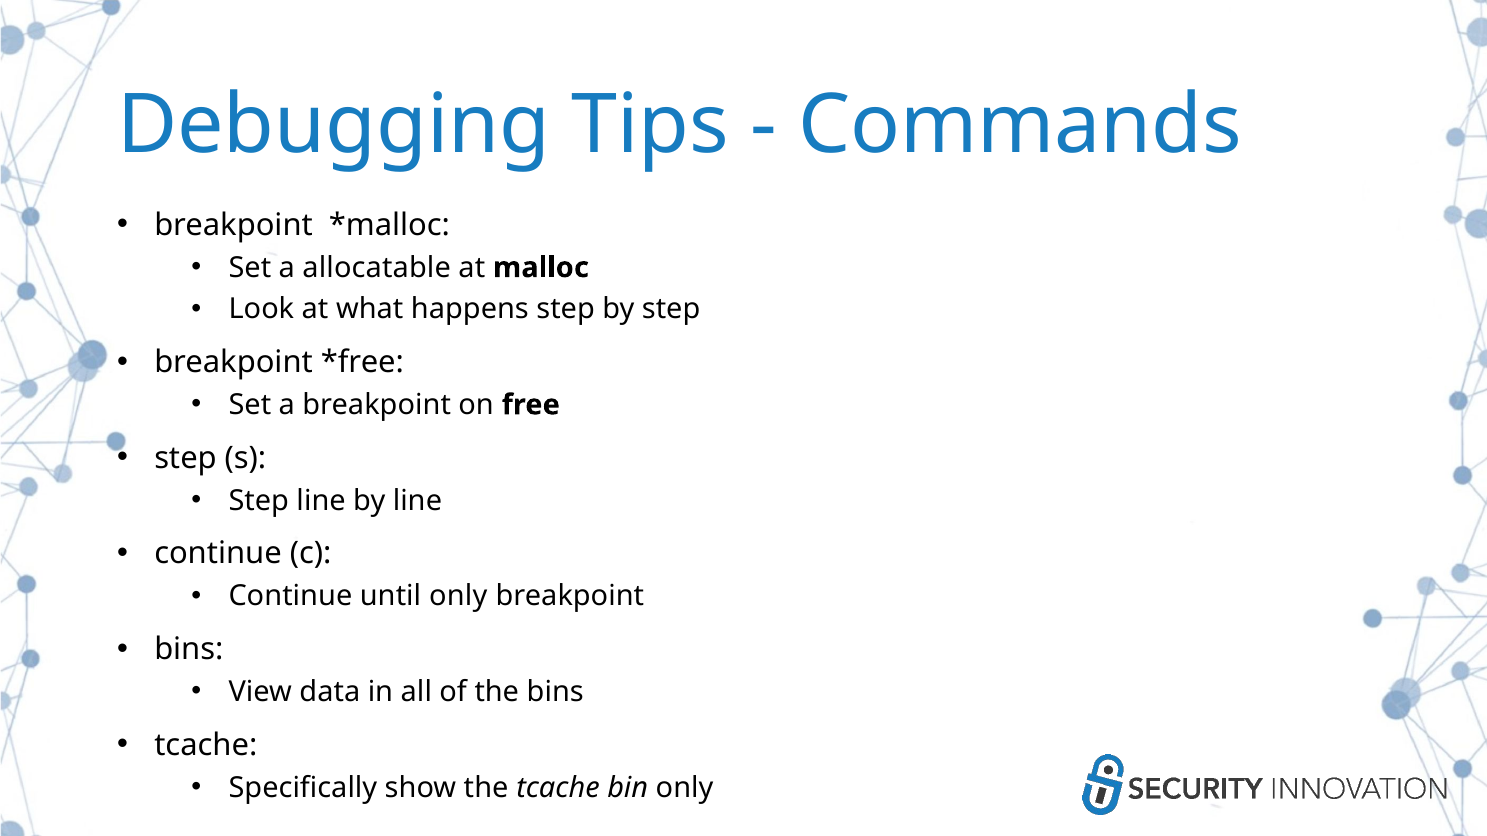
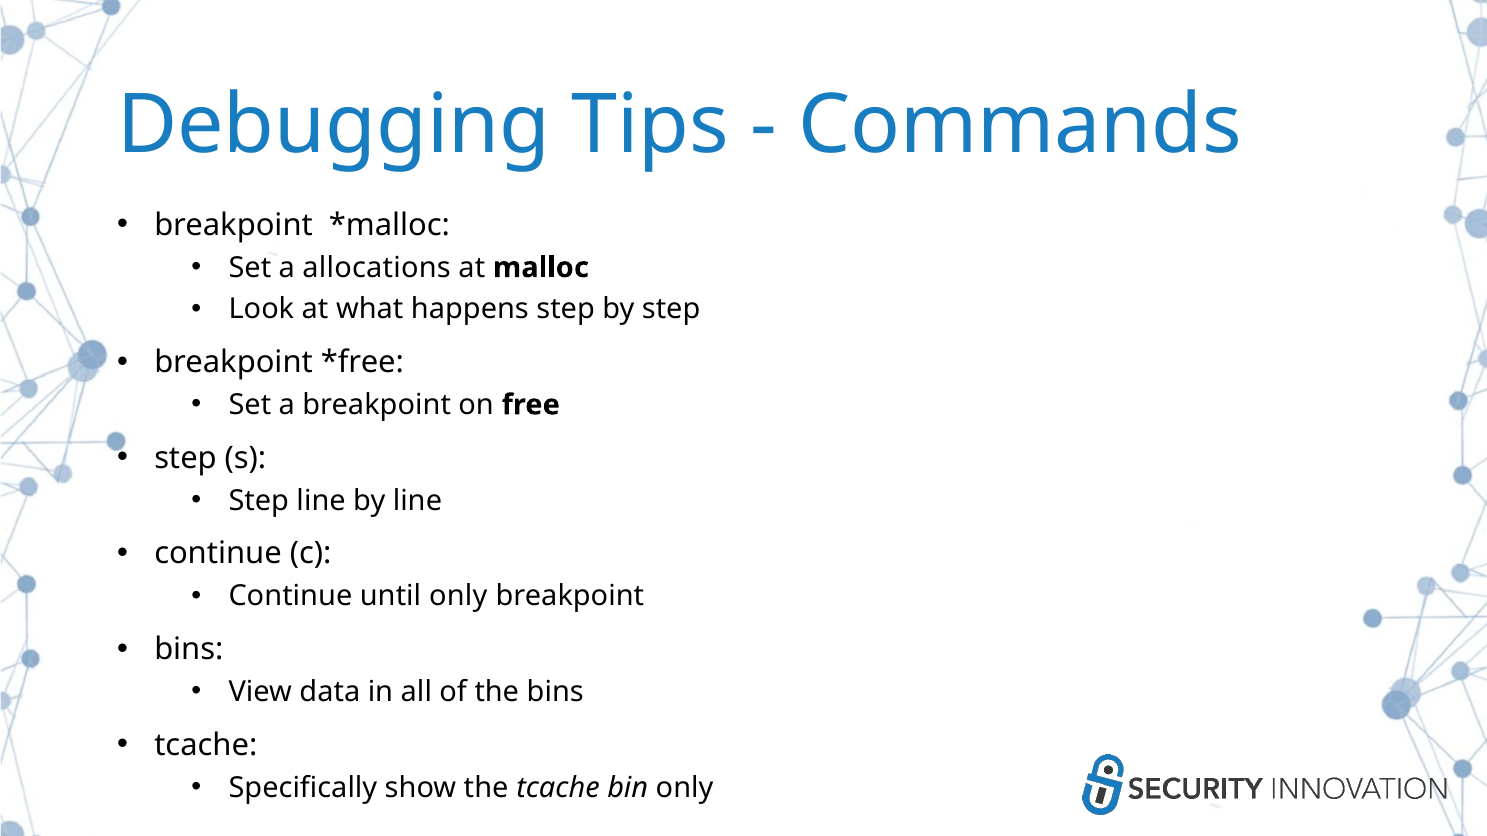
allocatable: allocatable -> allocations
